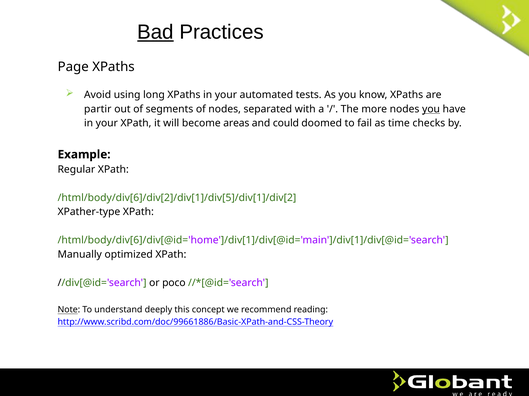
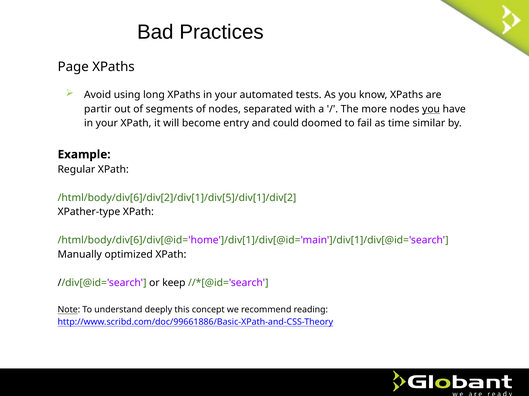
Bad underline: present -> none
areas: areas -> entry
checks: checks -> similar
poco: poco -> keep
